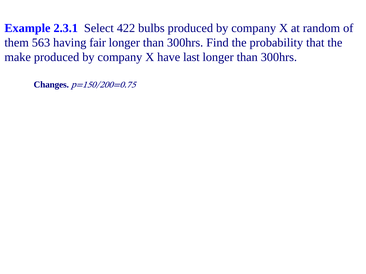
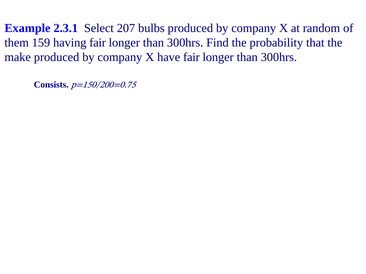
422: 422 -> 207
563: 563 -> 159
have last: last -> fair
Changes: Changes -> Consists
